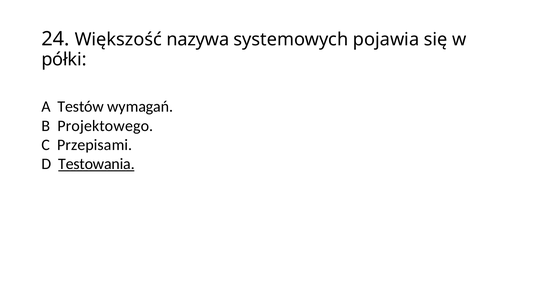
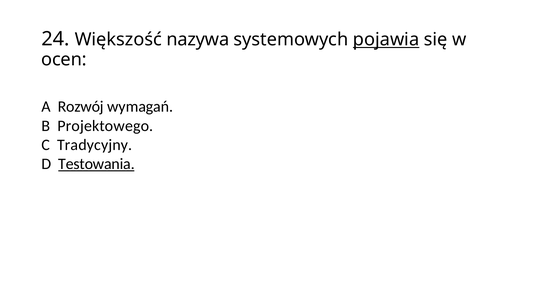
pojawia underline: none -> present
półki: półki -> ocen
Testów: Testów -> Rozwój
Przepisami: Przepisami -> Tradycyjny
